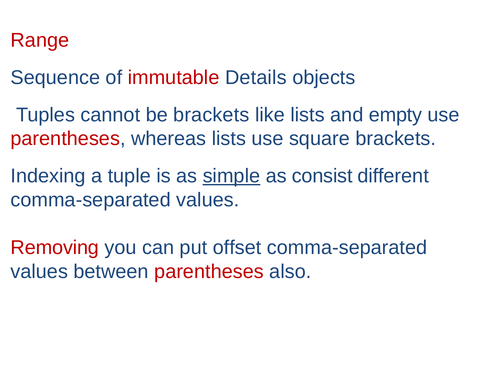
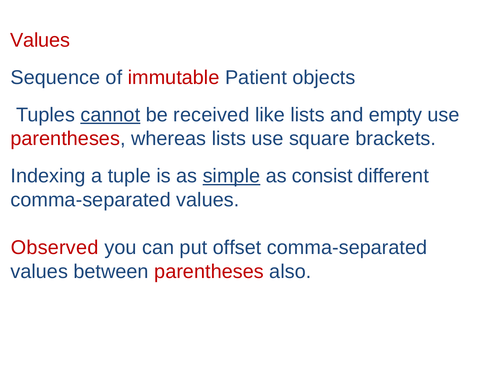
Range at (40, 40): Range -> Values
Details: Details -> Patient
cannot underline: none -> present
be brackets: brackets -> received
Removing: Removing -> Observed
